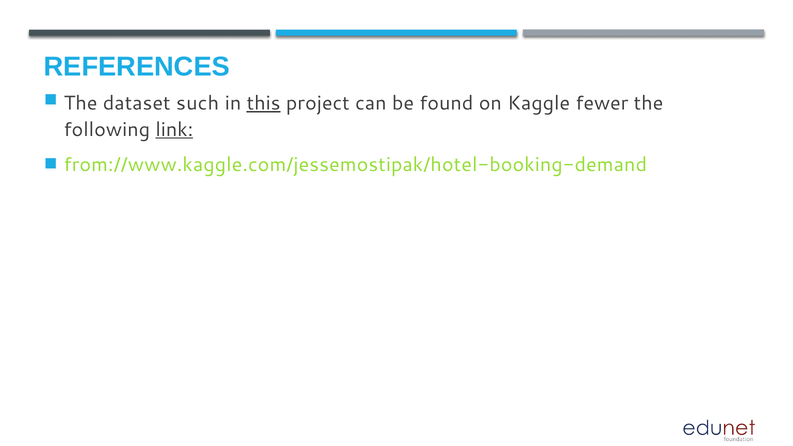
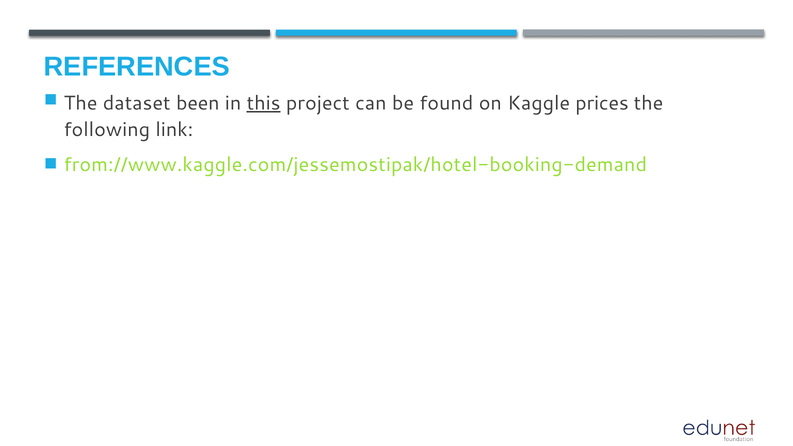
such: such -> been
fewer: fewer -> prices
link underline: present -> none
